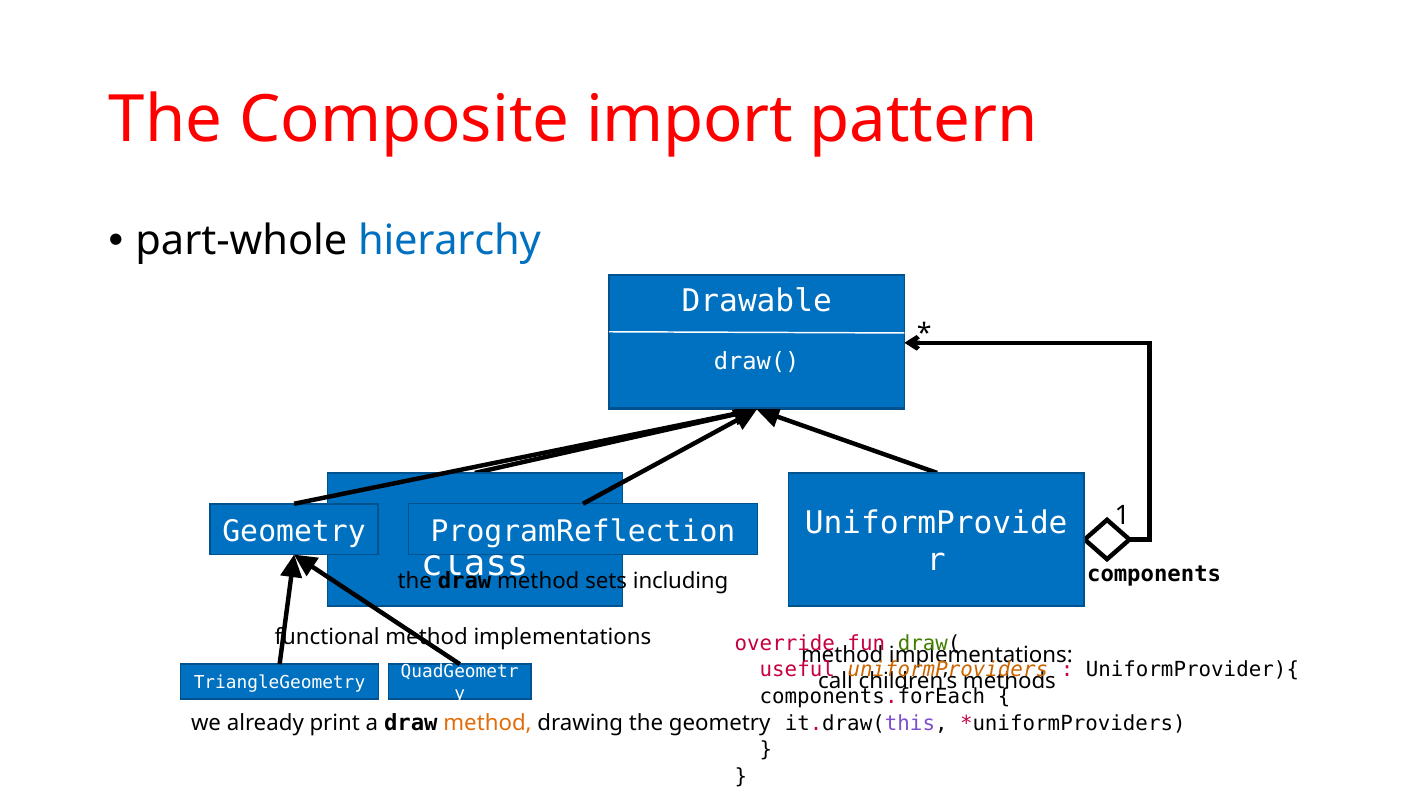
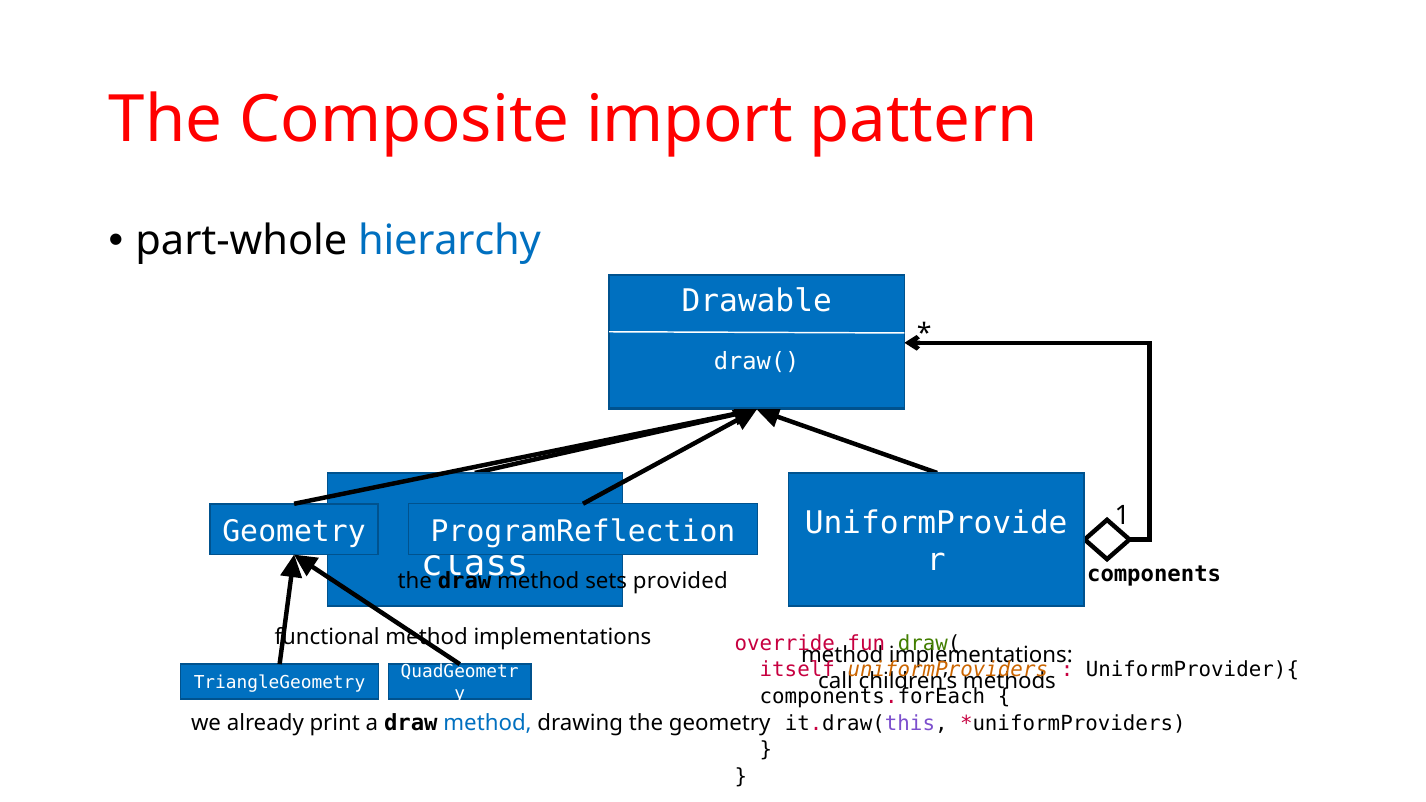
including: including -> provided
useful: useful -> itself
method at (488, 723) colour: orange -> blue
